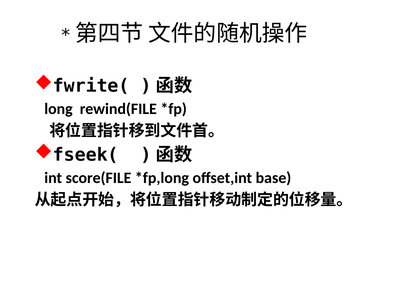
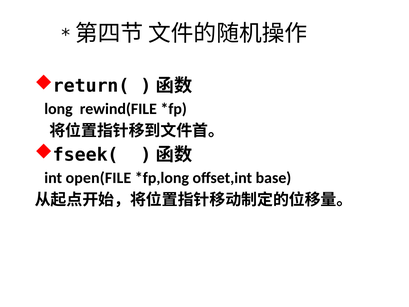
fwrite(: fwrite( -> return(
score(FILE: score(FILE -> open(FILE
